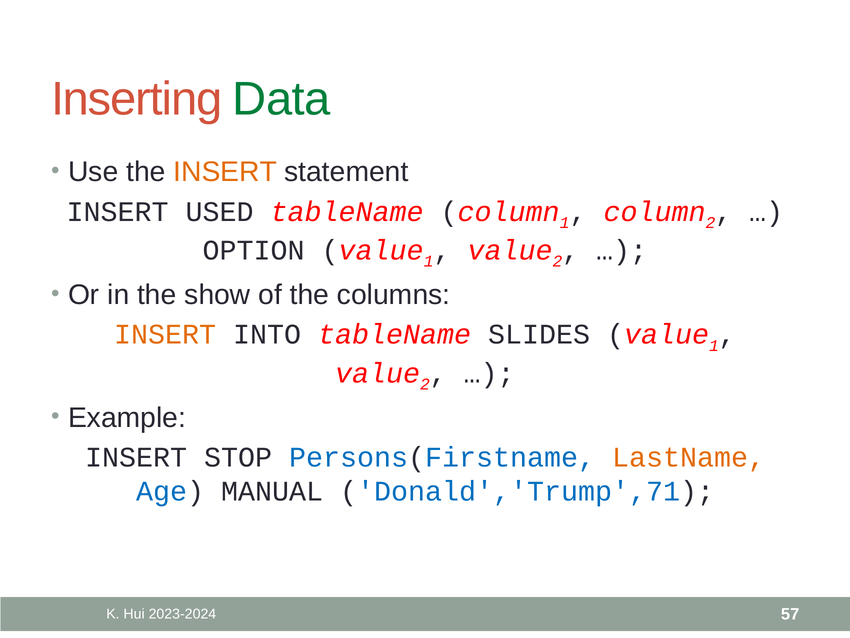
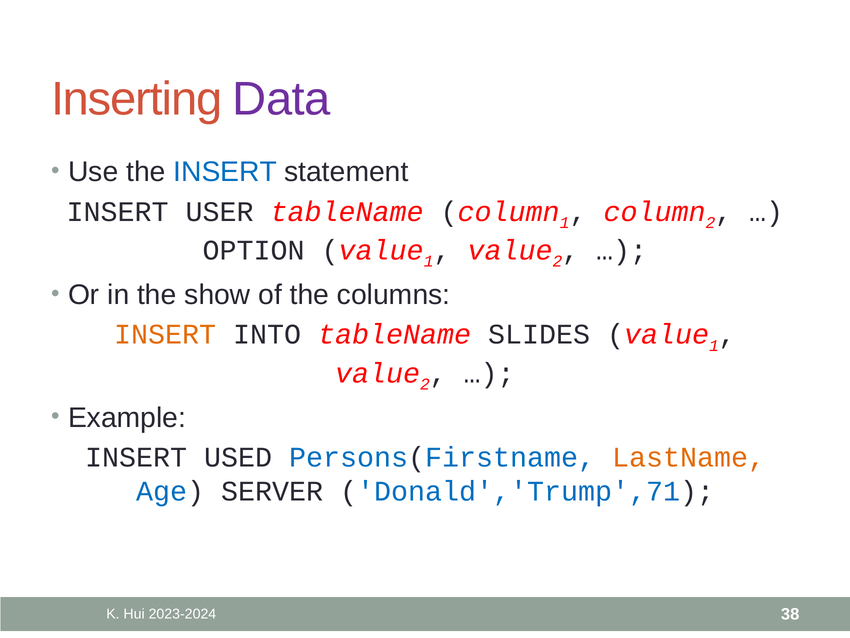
Data colour: green -> purple
INSERT at (225, 172) colour: orange -> blue
USED: USED -> USER
STOP: STOP -> USED
MANUAL: MANUAL -> SERVER
57: 57 -> 38
